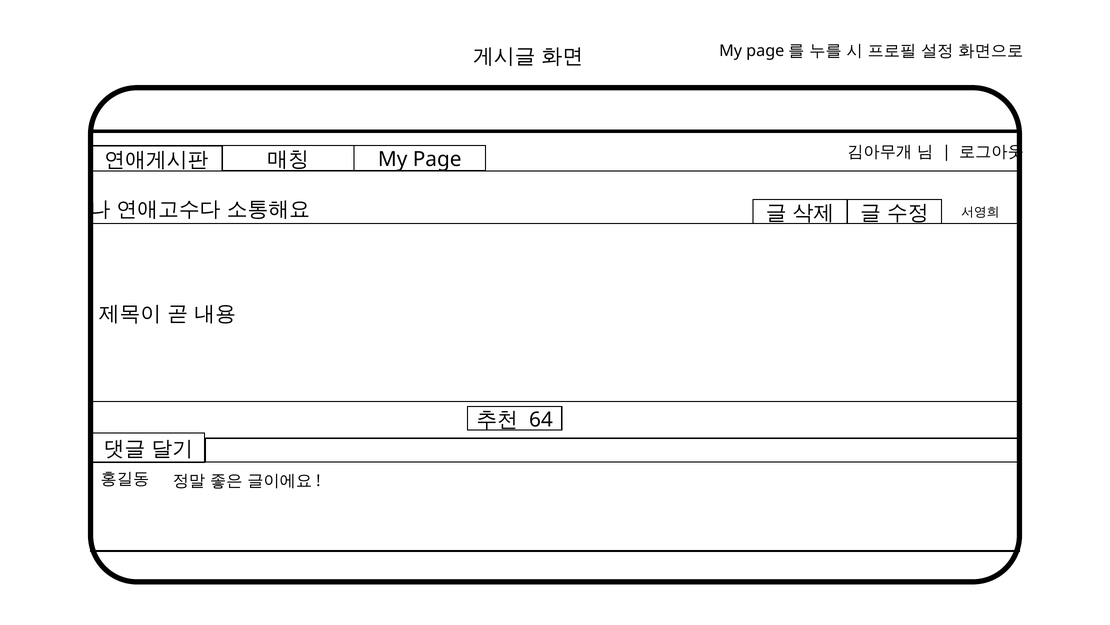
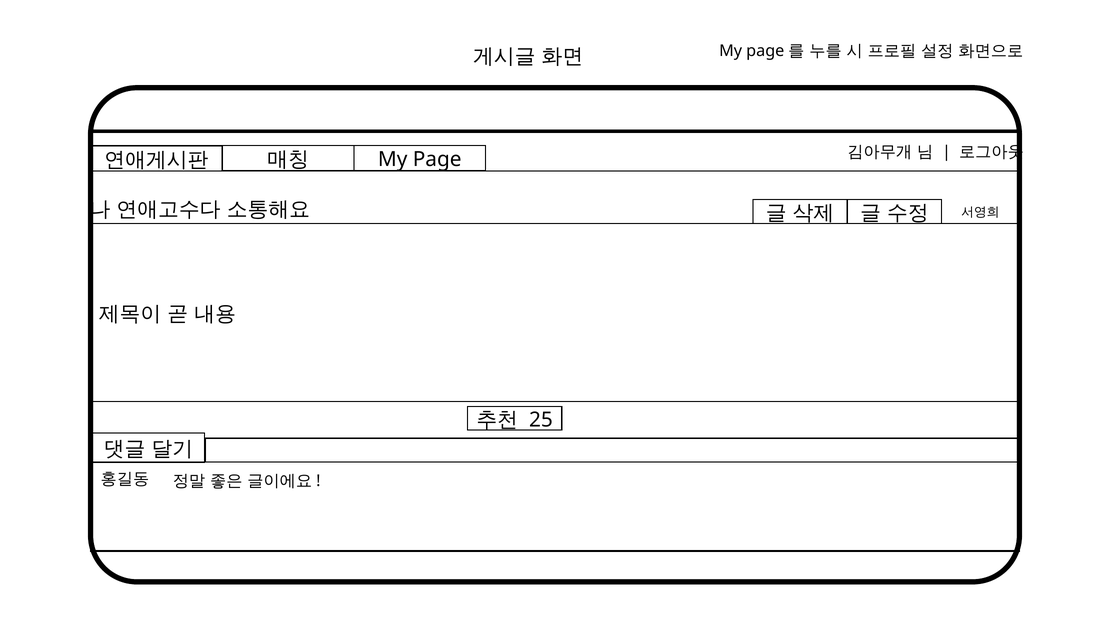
64: 64 -> 25
